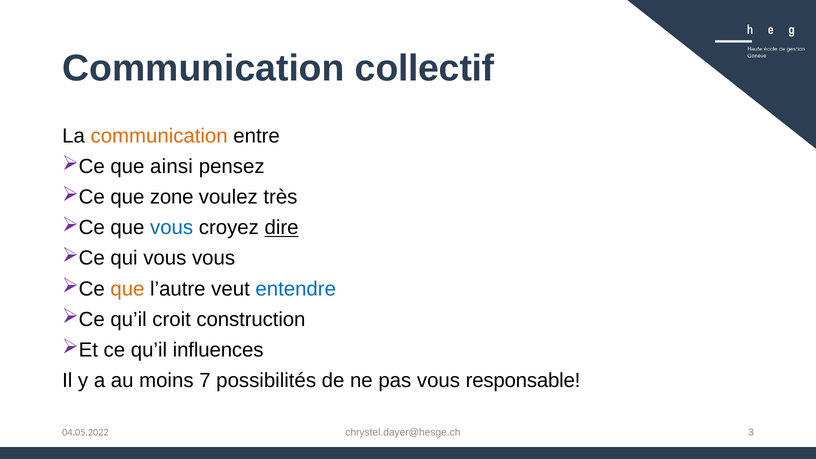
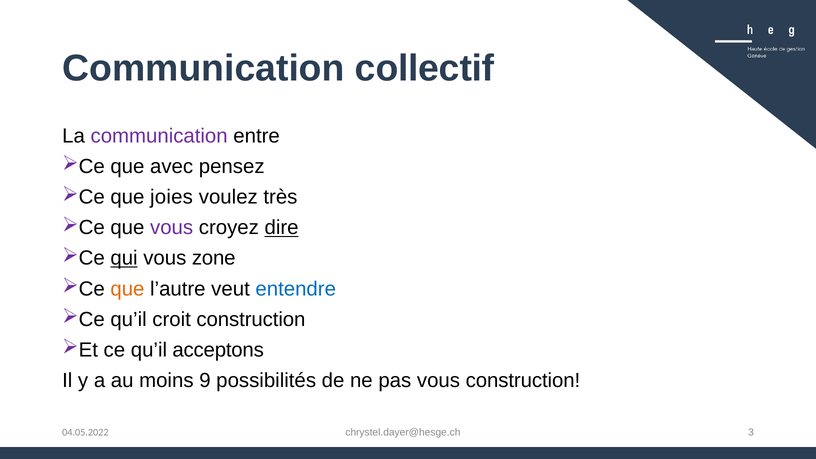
communication at (159, 136) colour: orange -> purple
ainsi: ainsi -> avec
zone: zone -> joies
vous at (172, 228) colour: blue -> purple
qui underline: none -> present
vous vous: vous -> zone
influences: influences -> acceptons
7: 7 -> 9
vous responsable: responsable -> construction
